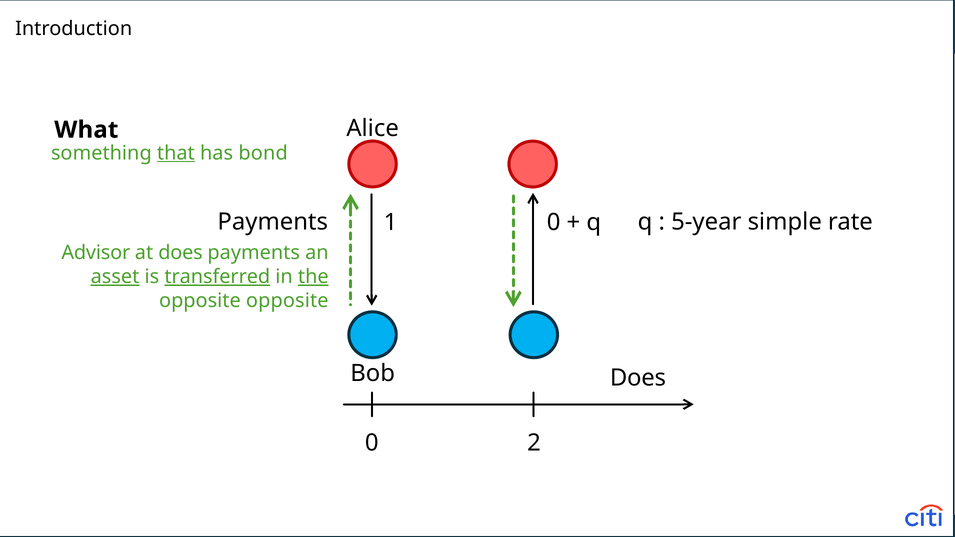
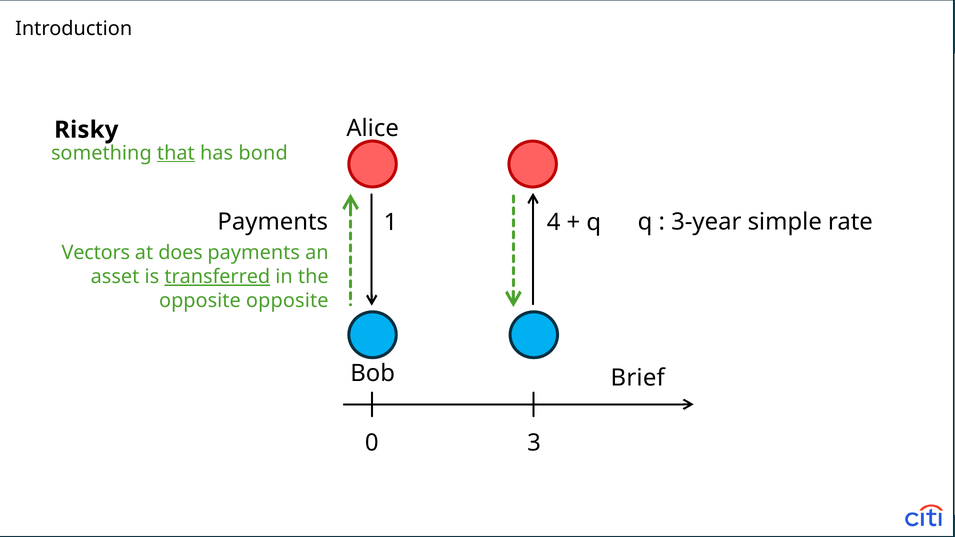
What: What -> Risky
Payments 0: 0 -> 4
5-year: 5-year -> 3-year
Advisor: Advisor -> Vectors
asset underline: present -> none
the underline: present -> none
Does at (638, 378): Does -> Brief
2: 2 -> 3
